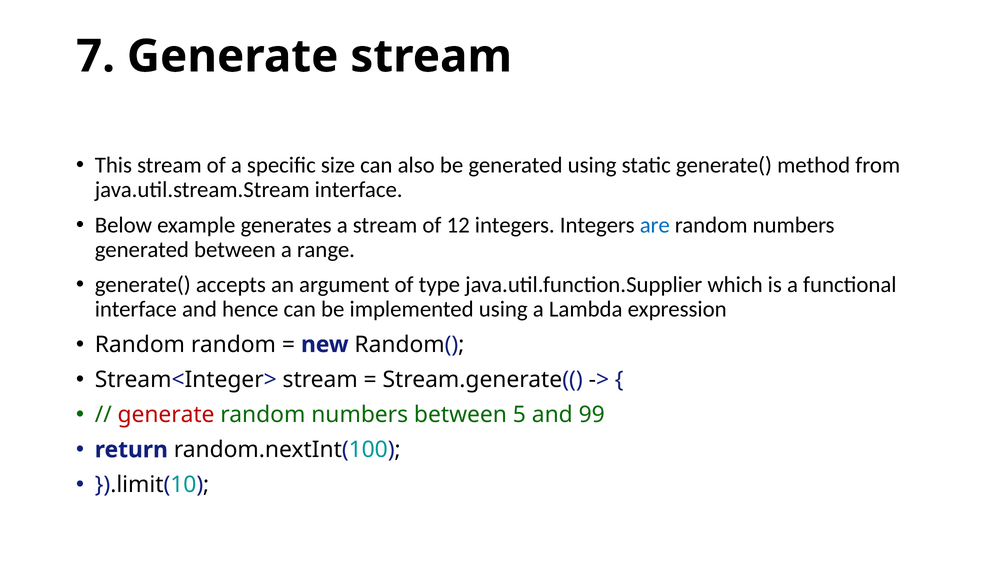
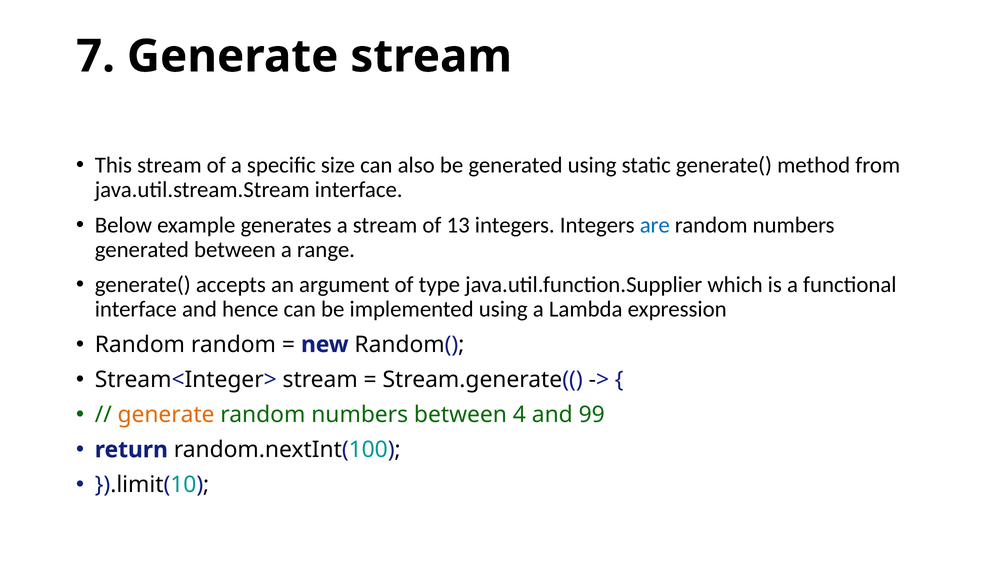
12: 12 -> 13
generate at (166, 415) colour: red -> orange
5: 5 -> 4
